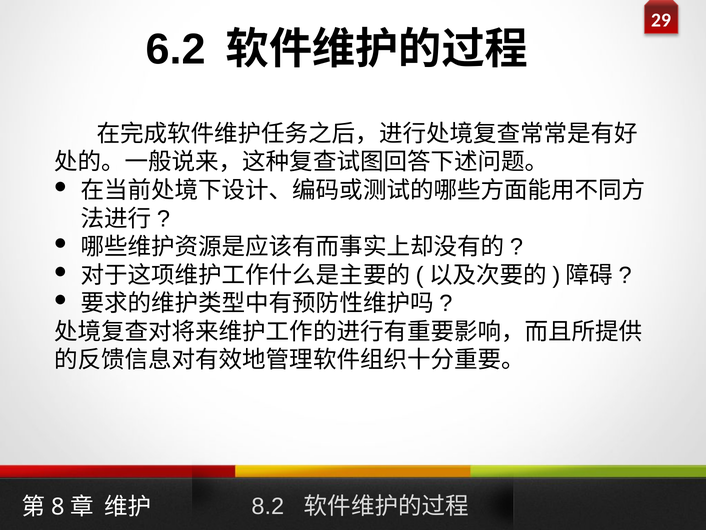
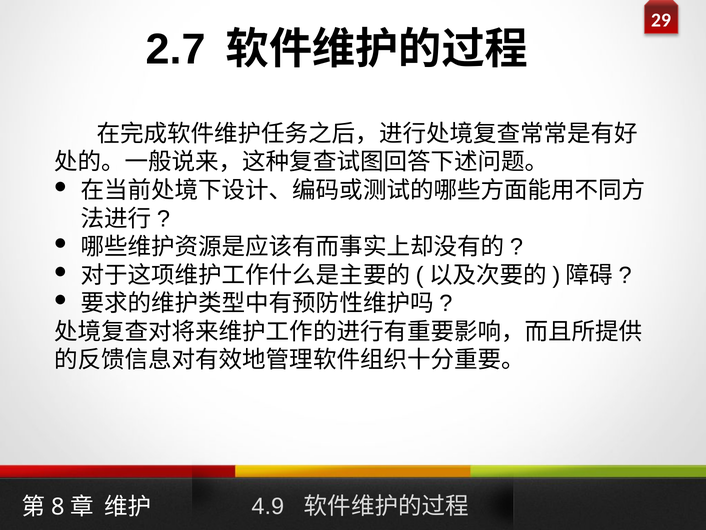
6.2: 6.2 -> 2.7
8.2: 8.2 -> 4.9
